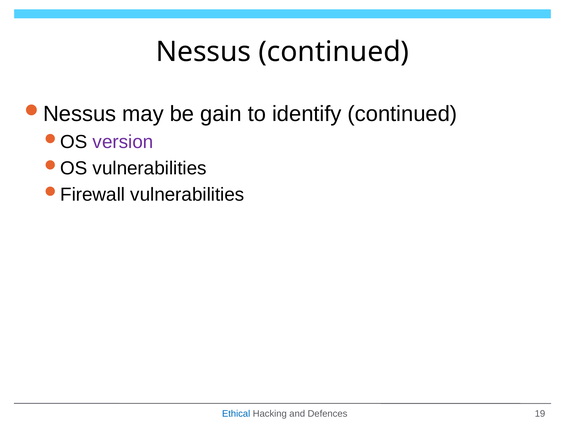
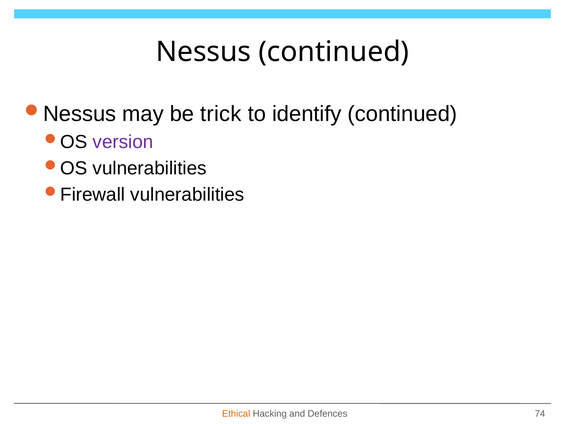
gain: gain -> trick
Ethical colour: blue -> orange
19: 19 -> 74
